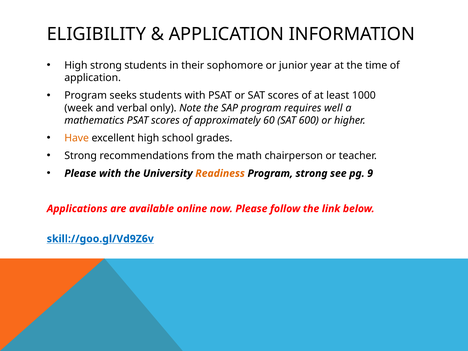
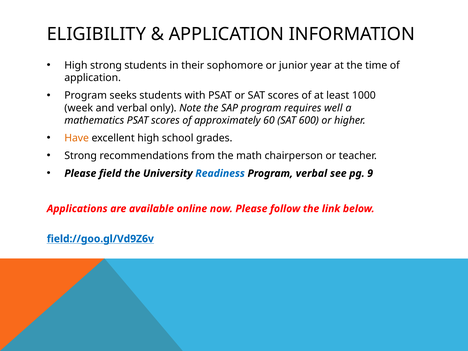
Please with: with -> field
Readiness colour: orange -> blue
Program strong: strong -> verbal
skill://goo.gl/Vd9Z6v: skill://goo.gl/Vd9Z6v -> field://goo.gl/Vd9Z6v
